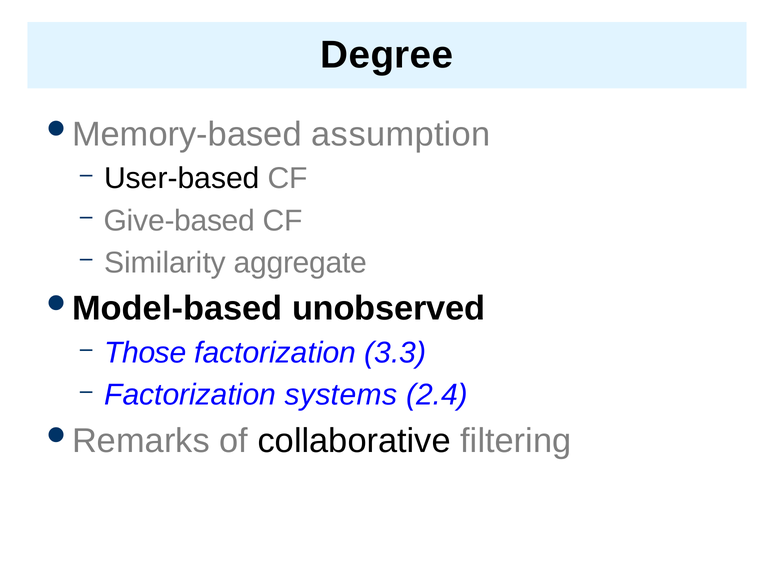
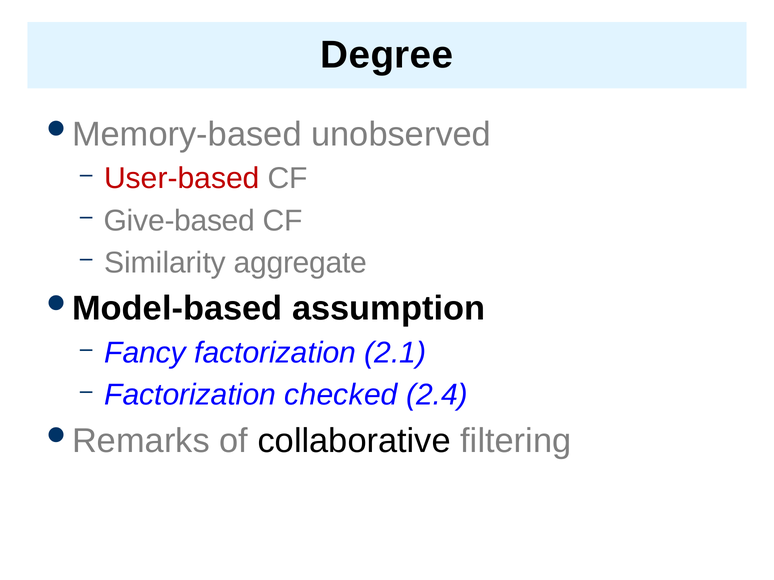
assumption: assumption -> unobserved
User-based colour: black -> red
unobserved: unobserved -> assumption
Those: Those -> Fancy
3.3: 3.3 -> 2.1
systems: systems -> checked
